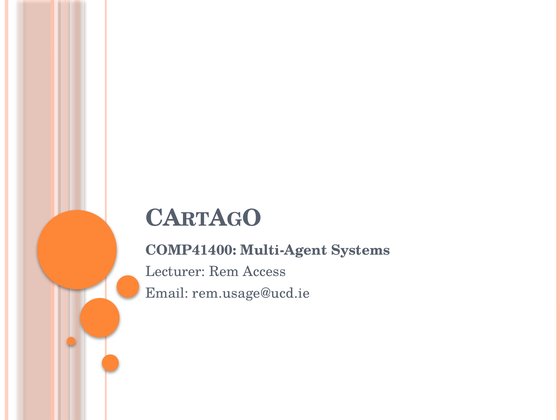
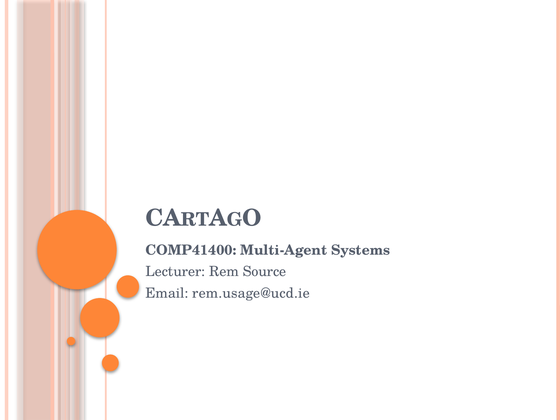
Access: Access -> Source
